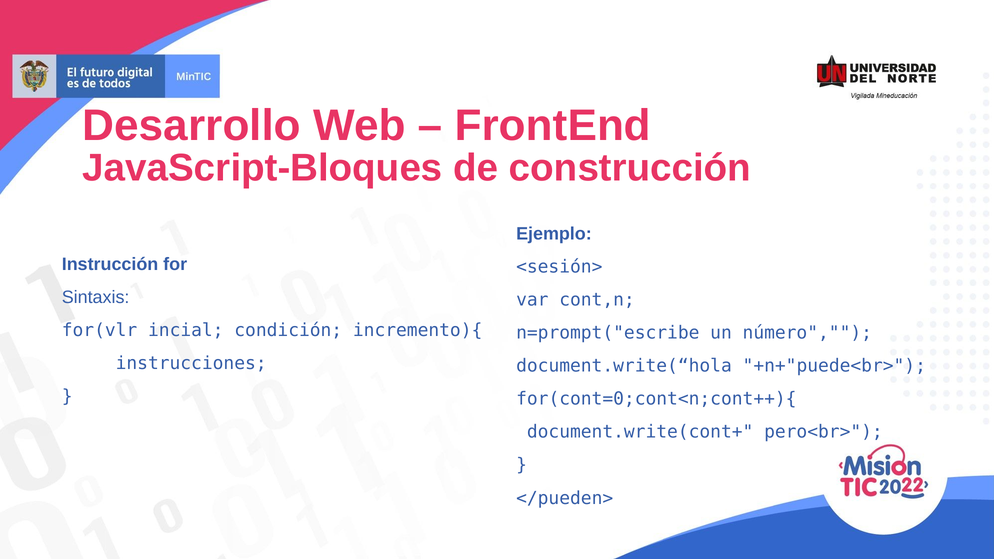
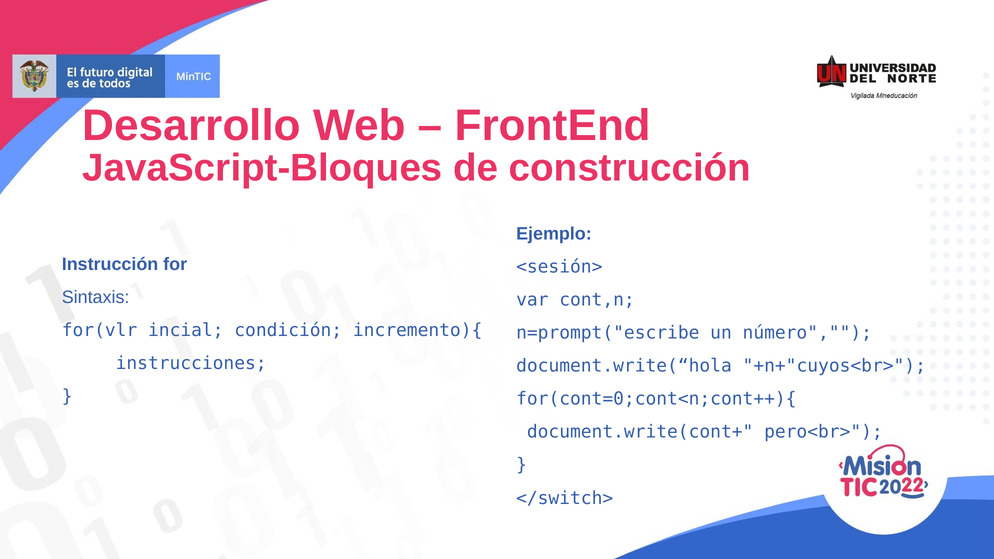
+n+"puede<br>: +n+"puede<br> -> +n+"cuyos<br>
</pueden>: </pueden> -> </switch>
